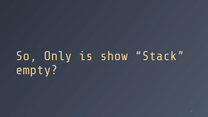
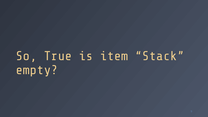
Only: Only -> True
show: show -> item
